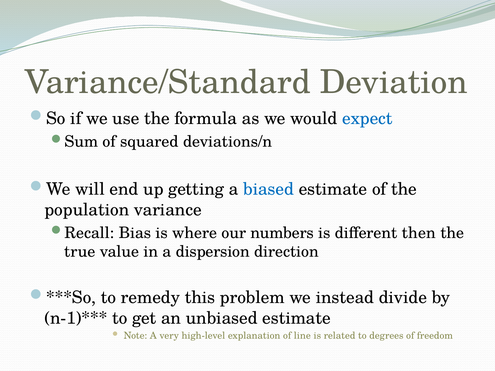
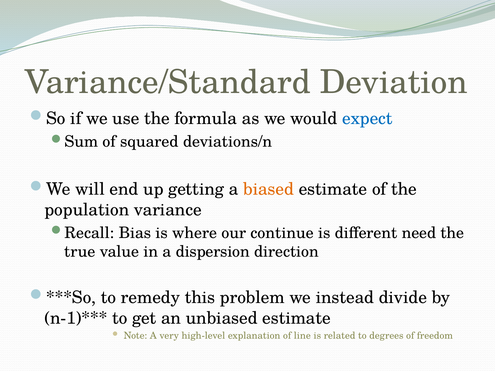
biased colour: blue -> orange
numbers: numbers -> continue
then: then -> need
